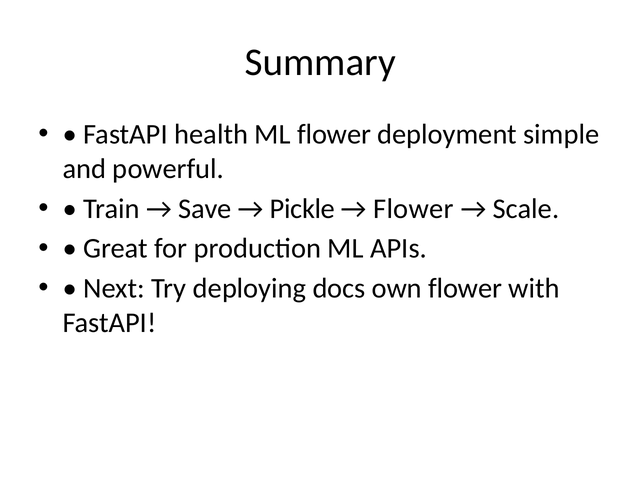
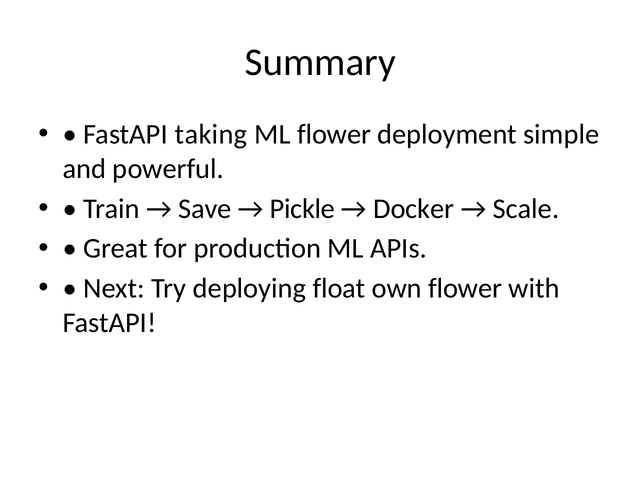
health: health -> taking
Flower at (413, 209): Flower -> Docker
docs: docs -> float
